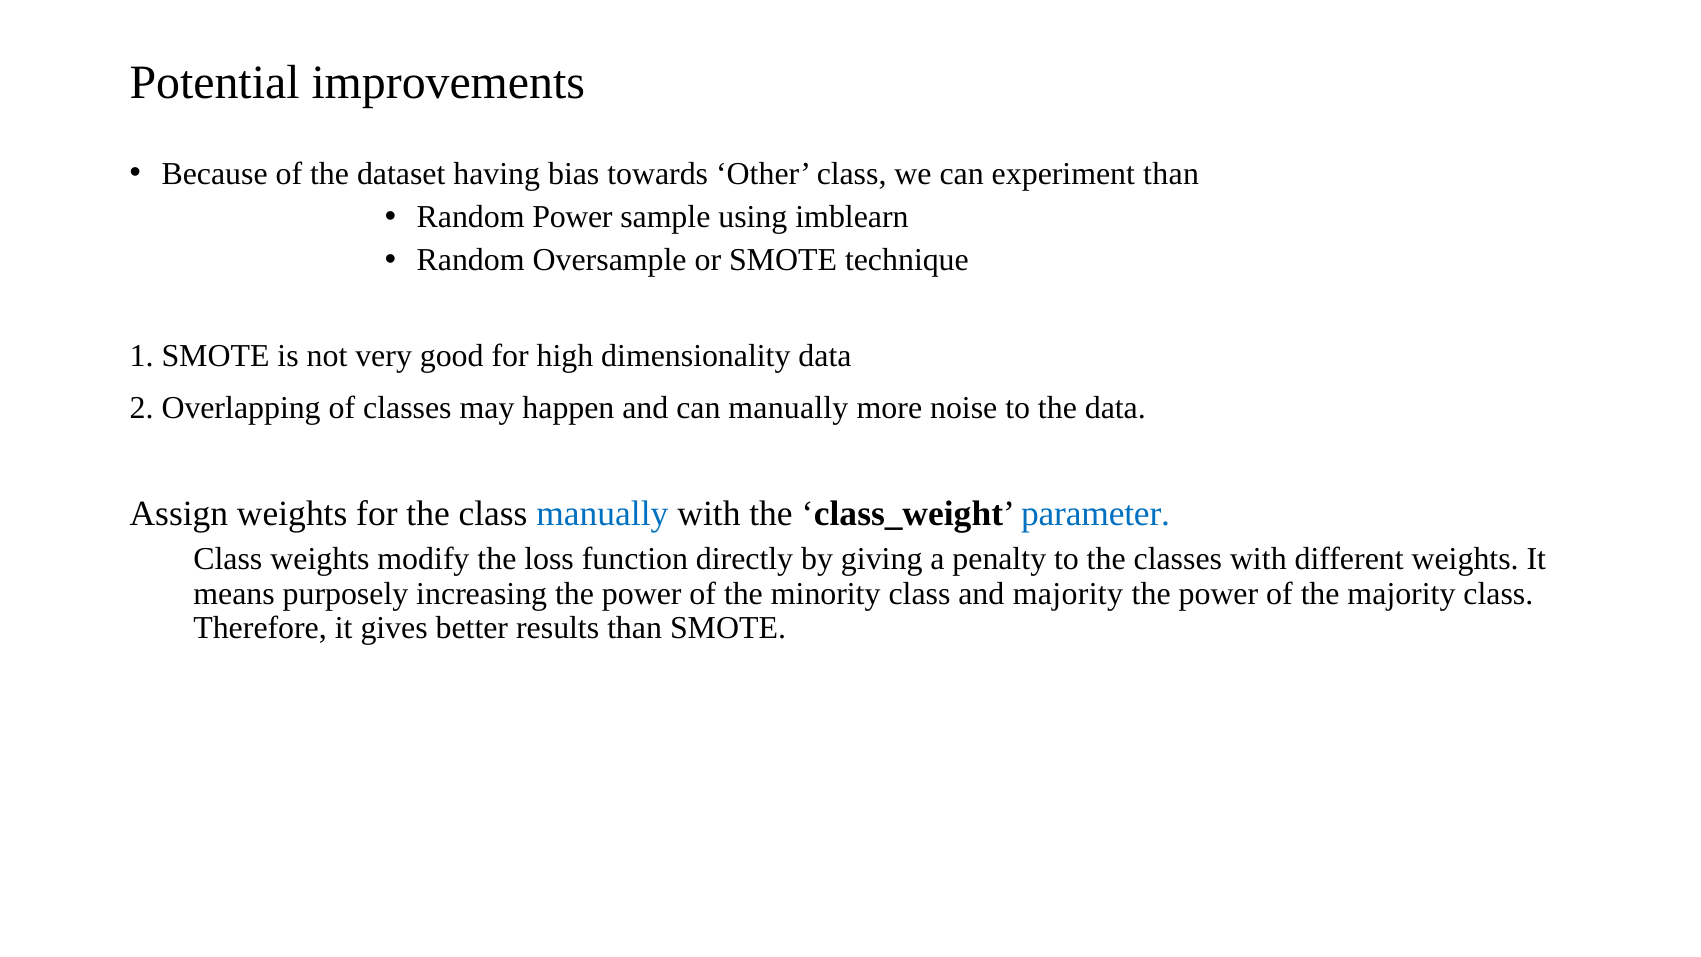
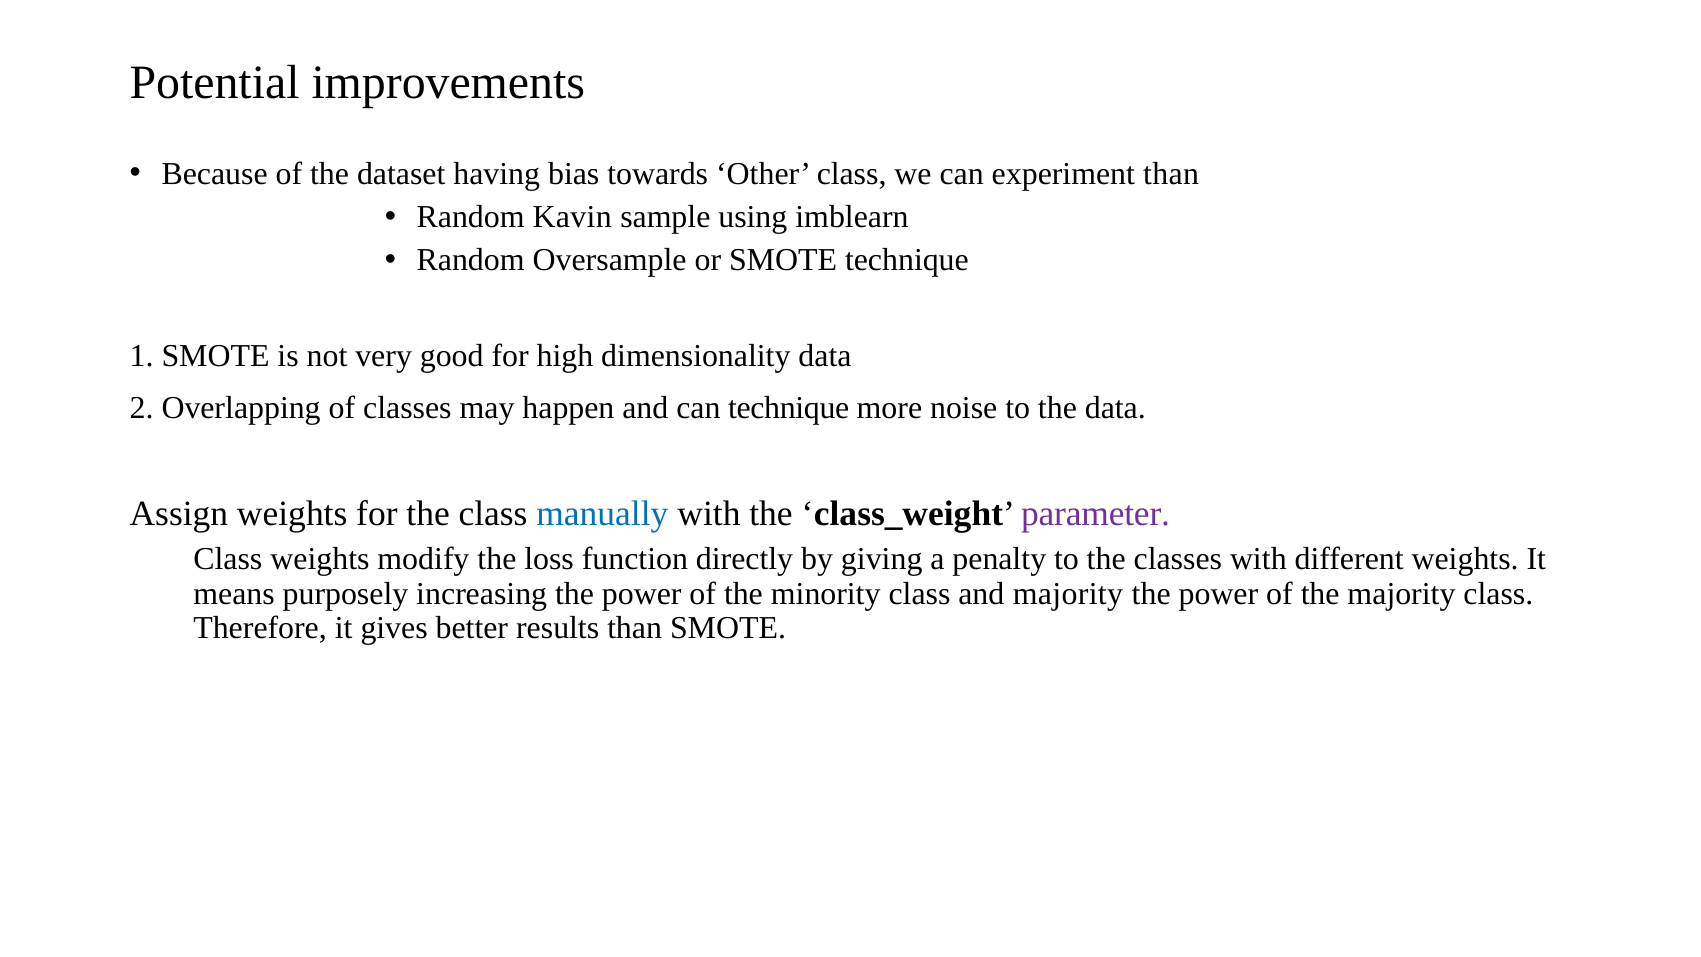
Random Power: Power -> Kavin
can manually: manually -> technique
parameter colour: blue -> purple
